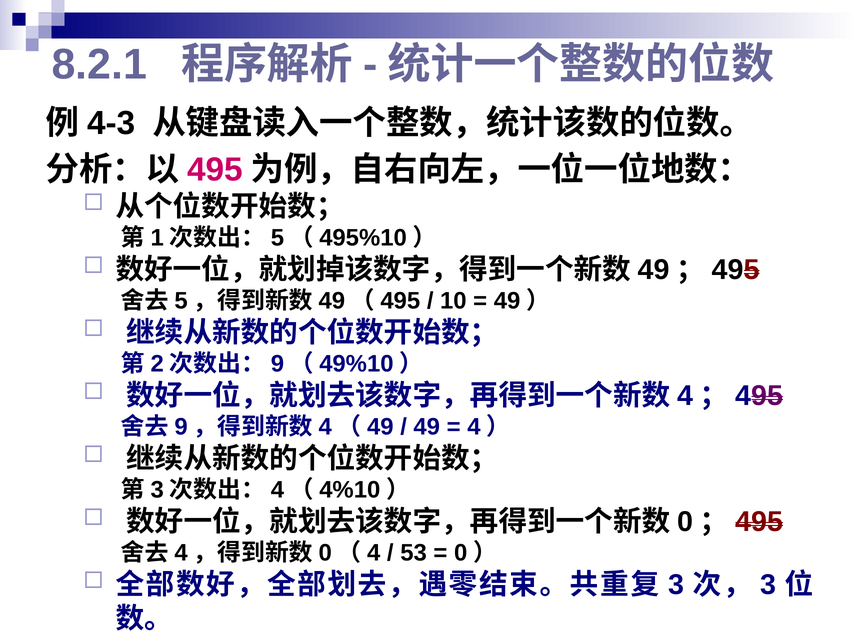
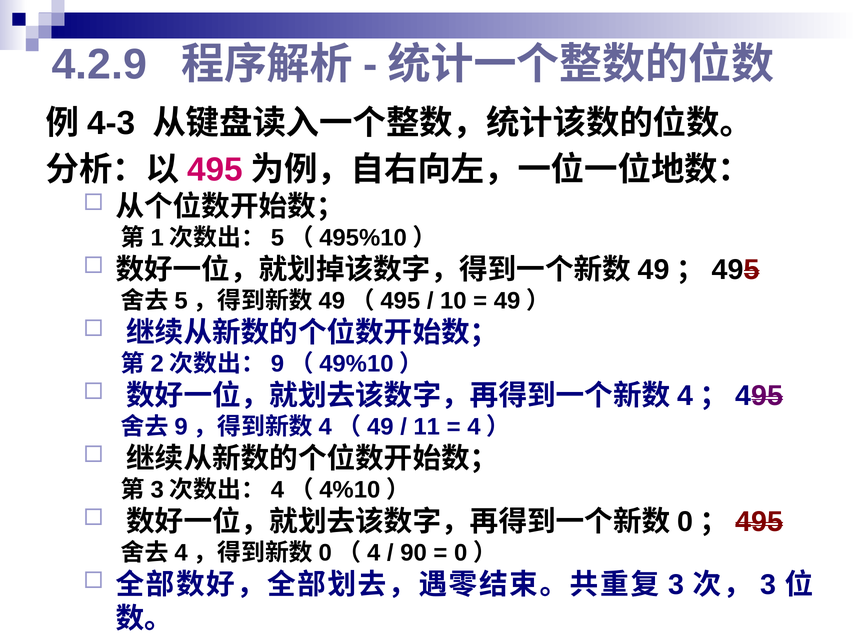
8.2.1: 8.2.1 -> 4.2.9
49: 49 -> 11
53: 53 -> 90
